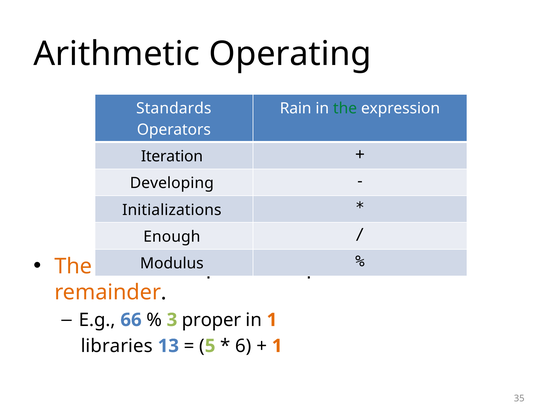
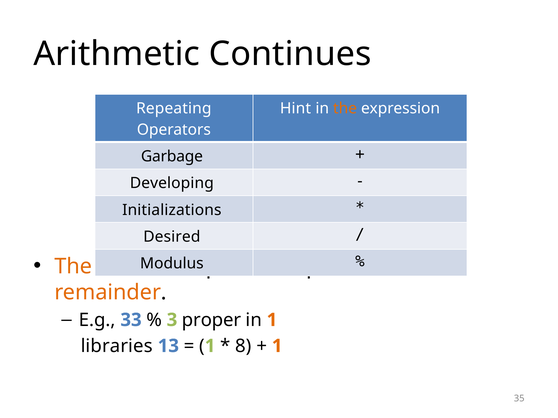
Operating: Operating -> Continues
Standards: Standards -> Repeating
Rain: Rain -> Hint
the at (345, 109) colour: green -> orange
Iteration: Iteration -> Garbage
Enough: Enough -> Desired
66: 66 -> 33
5 at (210, 346): 5 -> 1
6: 6 -> 8
